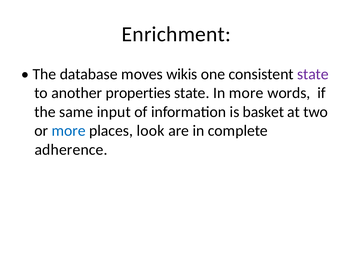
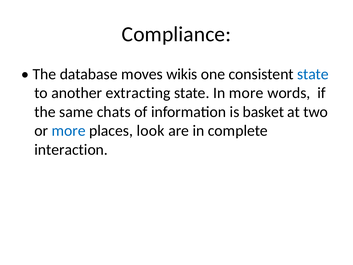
Enrichment: Enrichment -> Compliance
state at (313, 74) colour: purple -> blue
properties: properties -> extracting
input: input -> chats
adherence: adherence -> interaction
